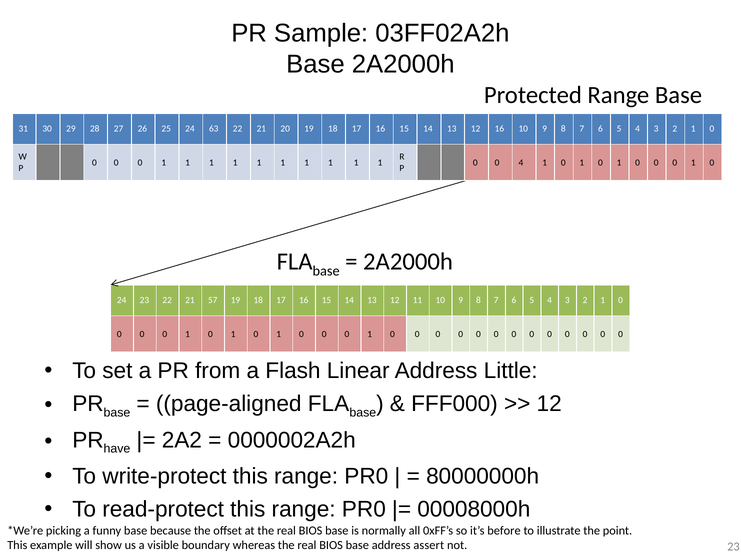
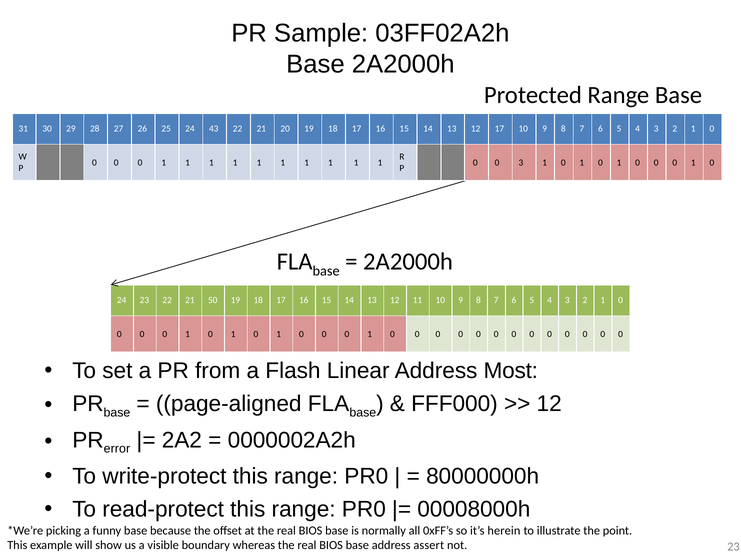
63: 63 -> 43
12 16: 16 -> 17
0 4: 4 -> 3
57: 57 -> 50
Little: Little -> Most
have: have -> error
before: before -> herein
